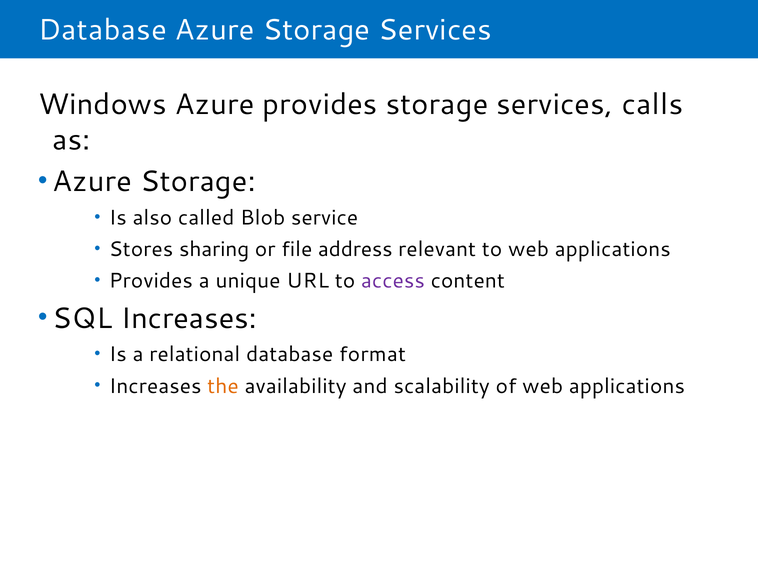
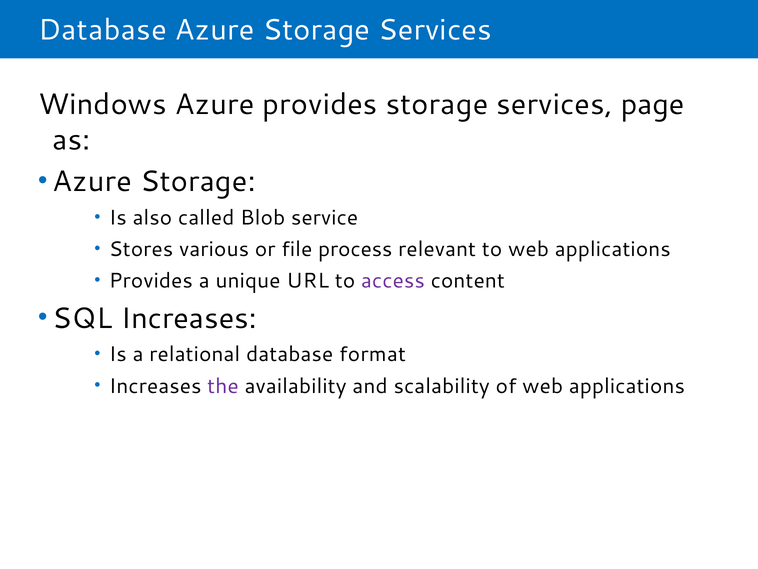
calls: calls -> page
sharing: sharing -> various
address: address -> process
the colour: orange -> purple
